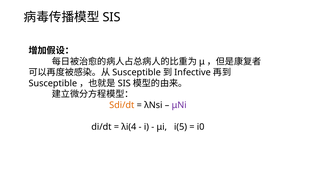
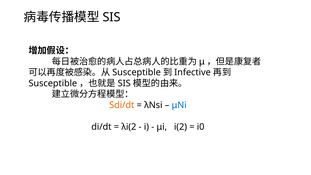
μNi colour: purple -> blue
λi(4: λi(4 -> λi(2
i(5: i(5 -> i(2
